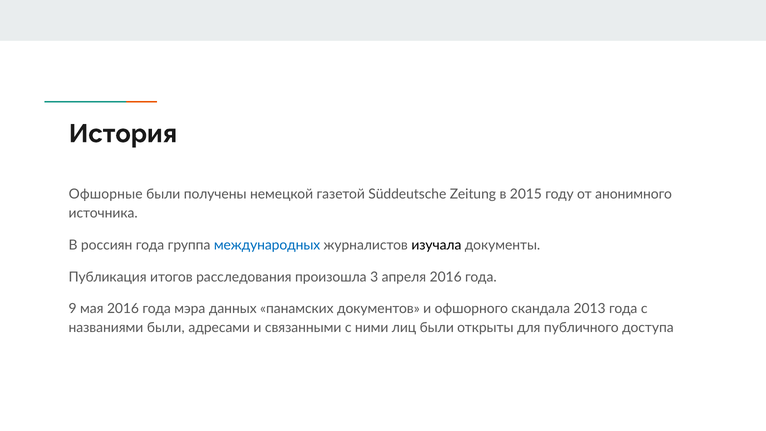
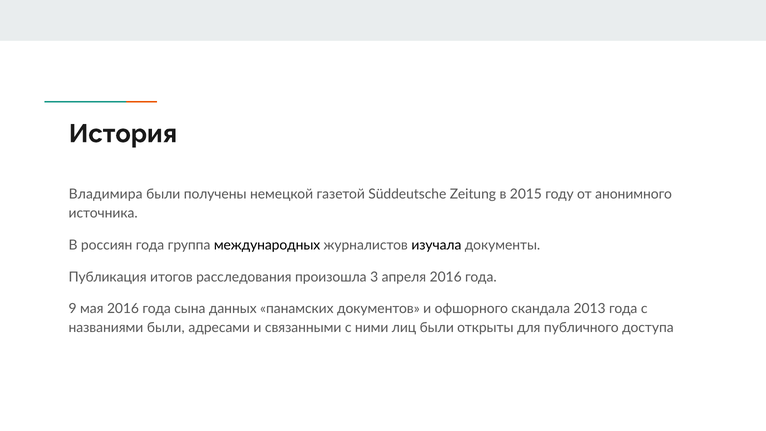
Офшорные: Офшорные -> Владимира
международных colour: blue -> black
мэра: мэра -> сына
